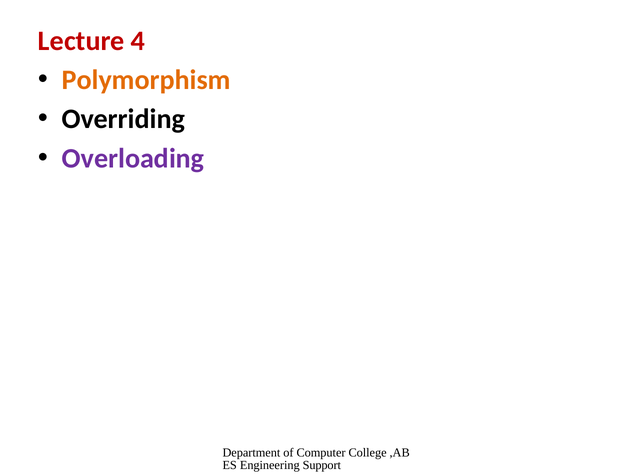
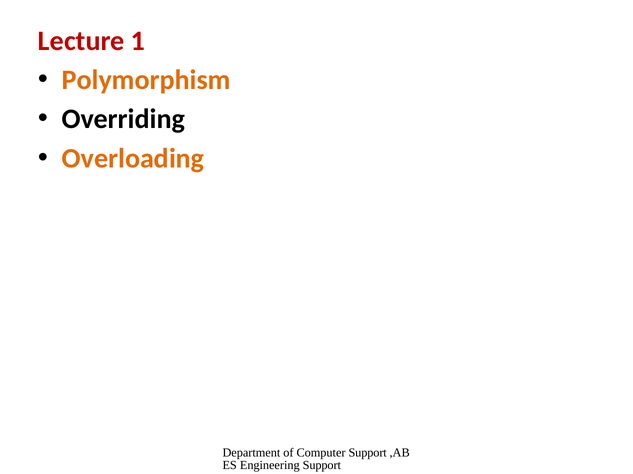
4: 4 -> 1
Overloading colour: purple -> orange
Computer College: College -> Support
